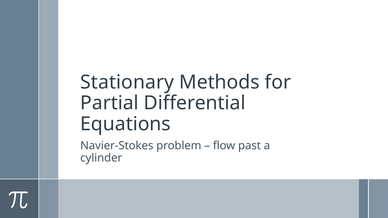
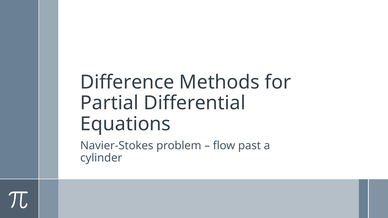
Stationary: Stationary -> Difference
